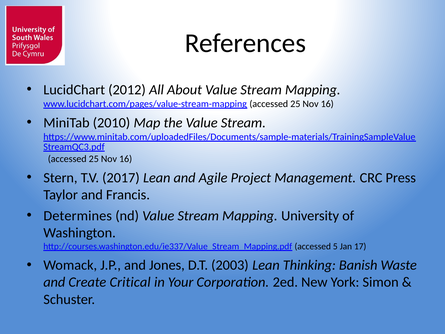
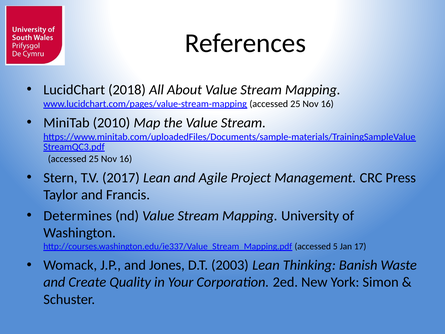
2012: 2012 -> 2018
Critical: Critical -> Quality
